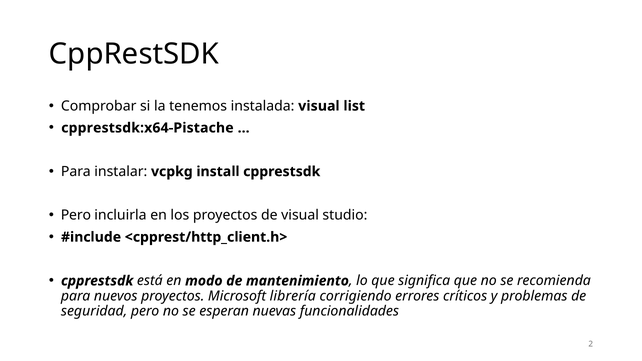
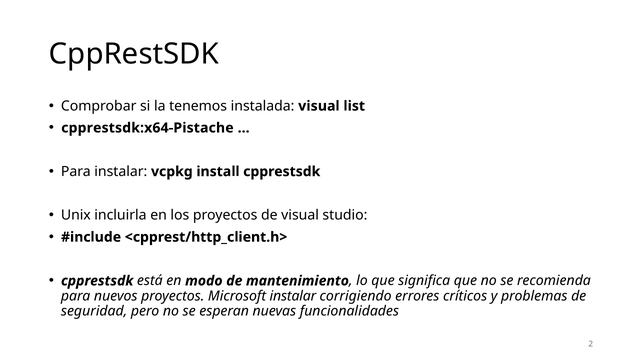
Pero at (76, 215): Pero -> Unix
Microsoft librería: librería -> instalar
